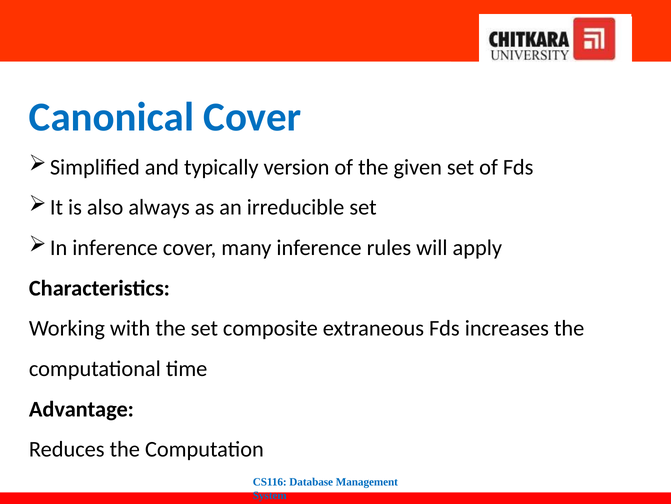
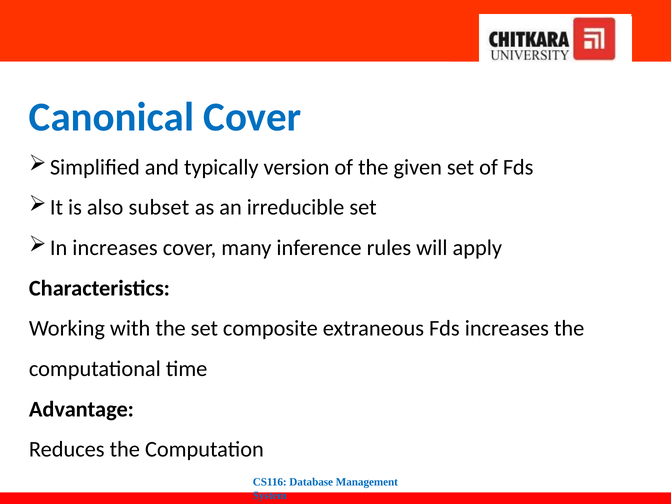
always: always -> subset
In inference: inference -> increases
